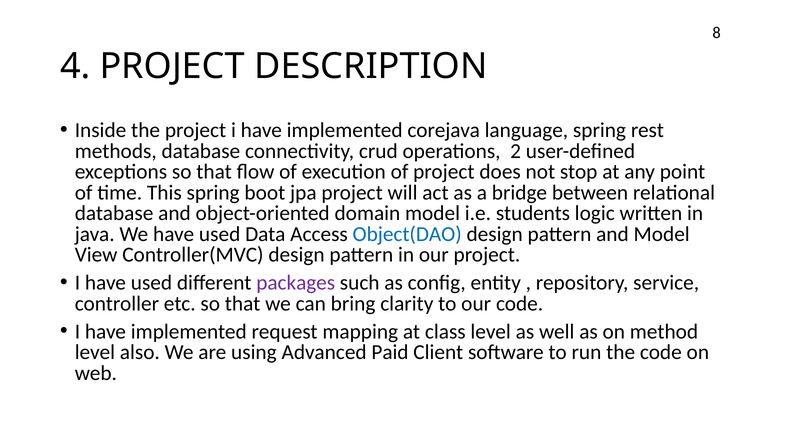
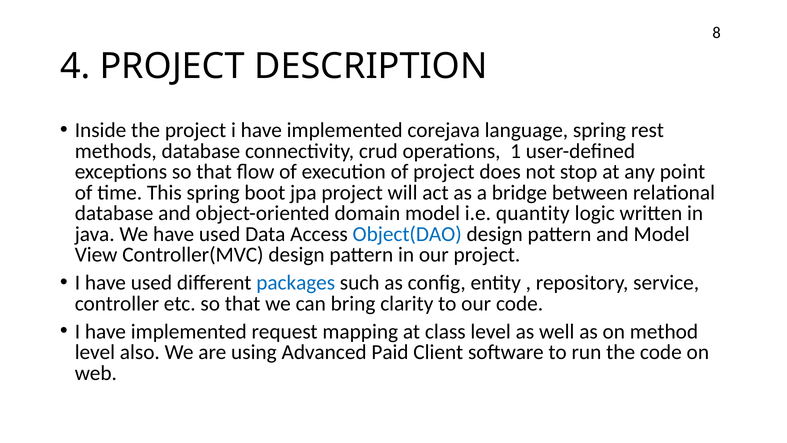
2: 2 -> 1
students: students -> quantity
packages colour: purple -> blue
